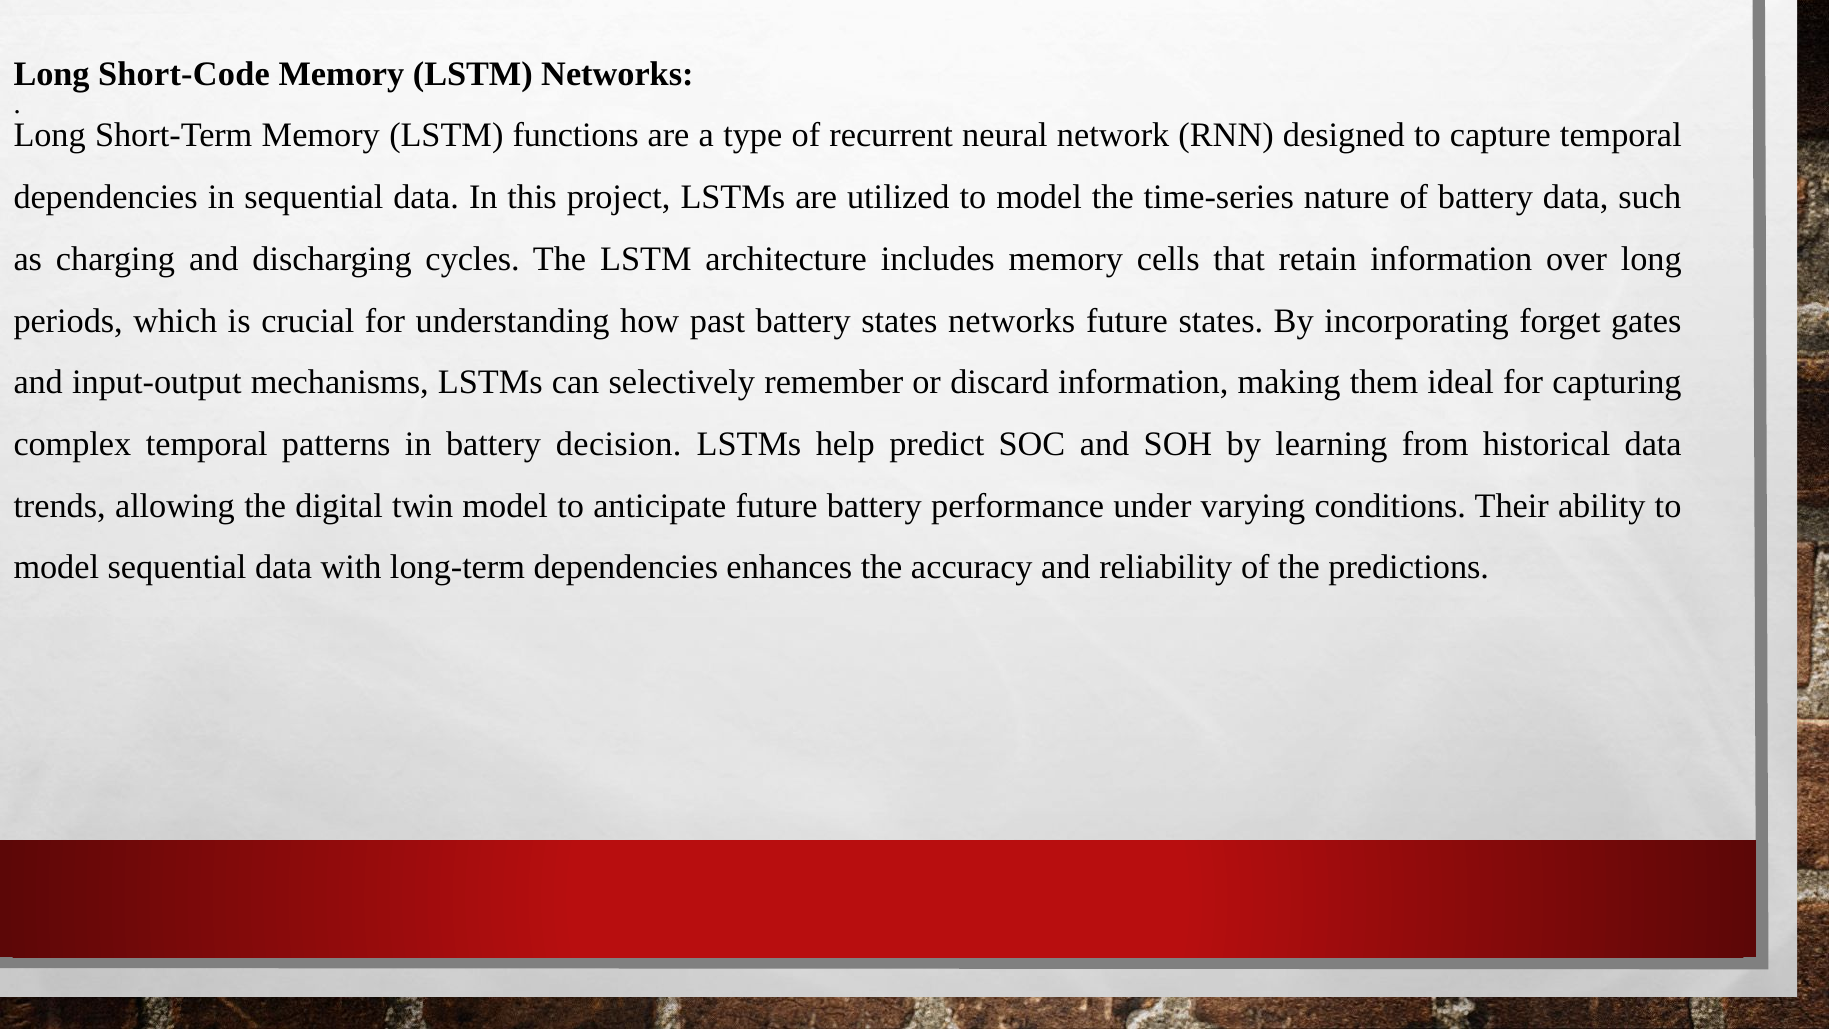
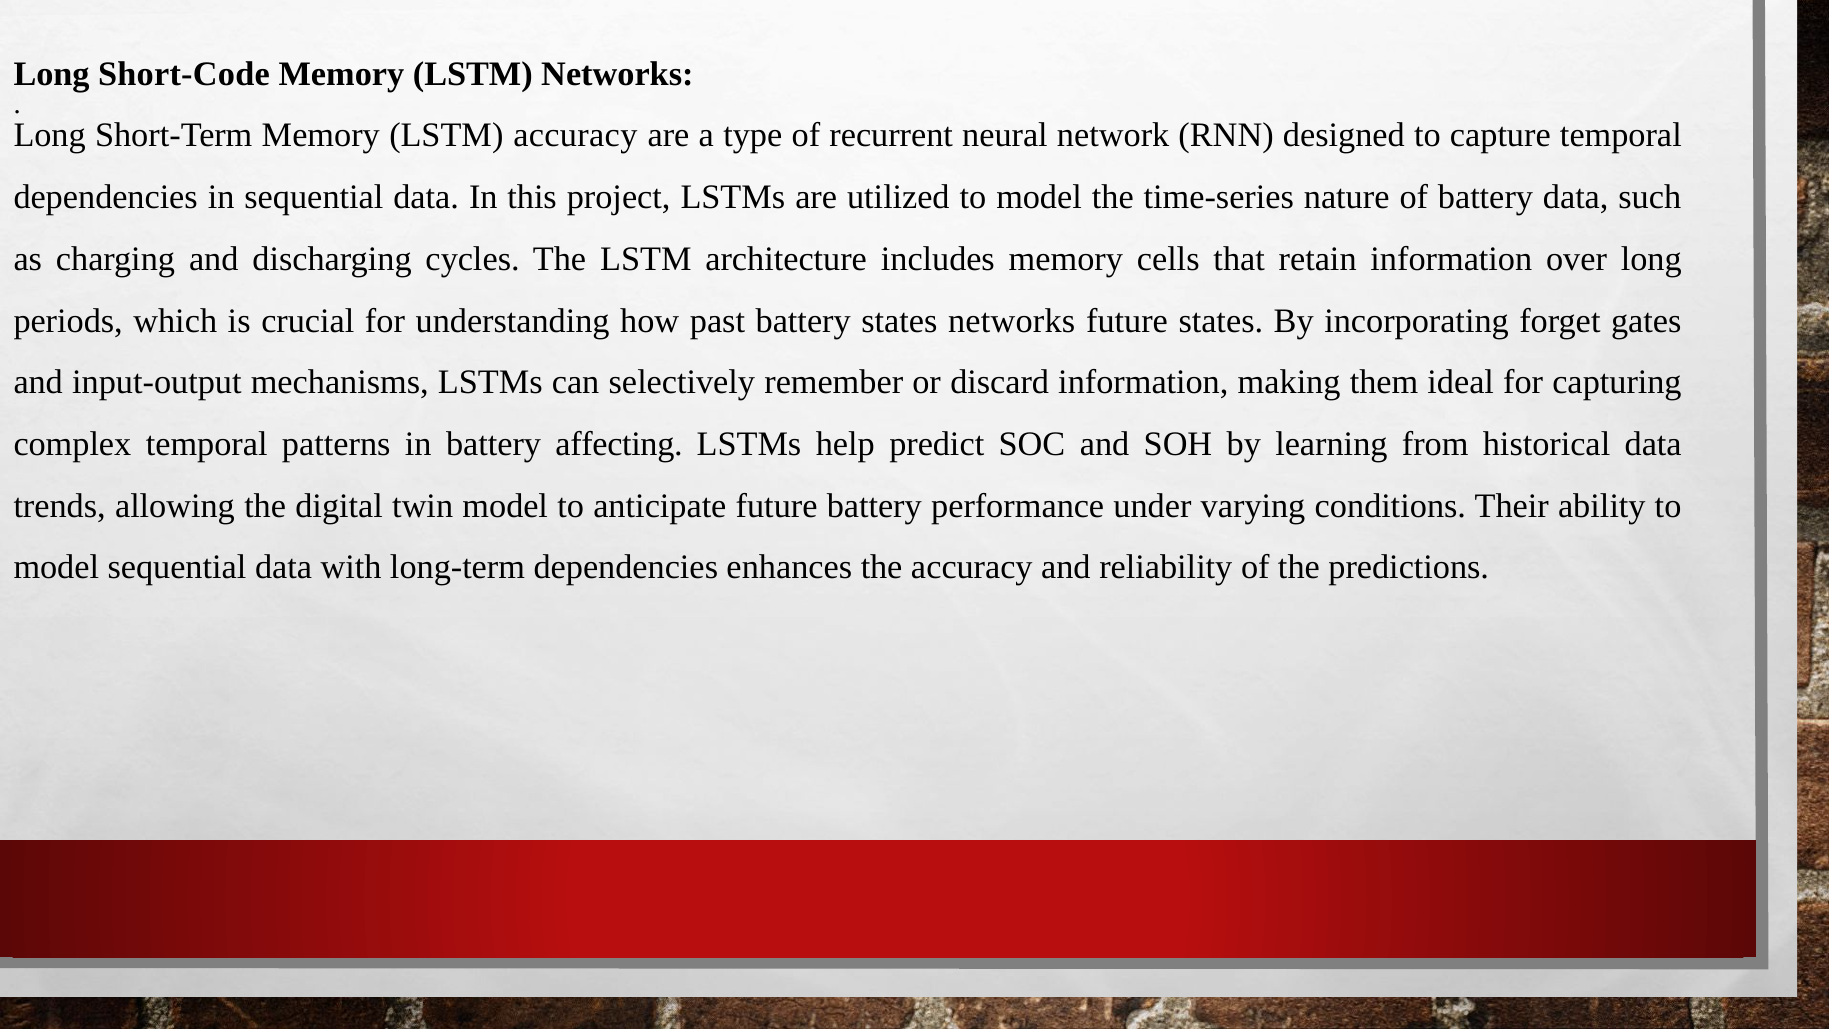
LSTM functions: functions -> accuracy
decision: decision -> affecting
